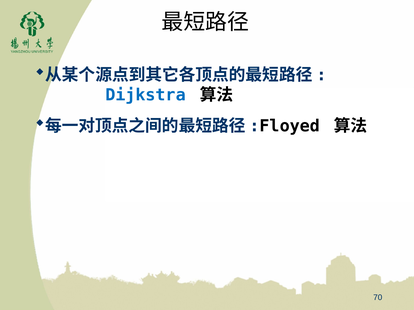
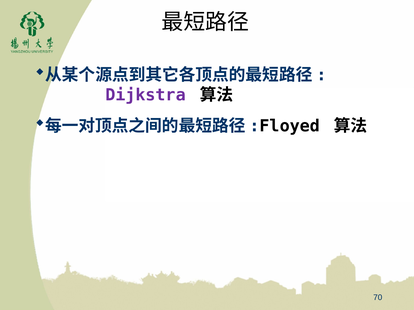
Dijkstra colour: blue -> purple
